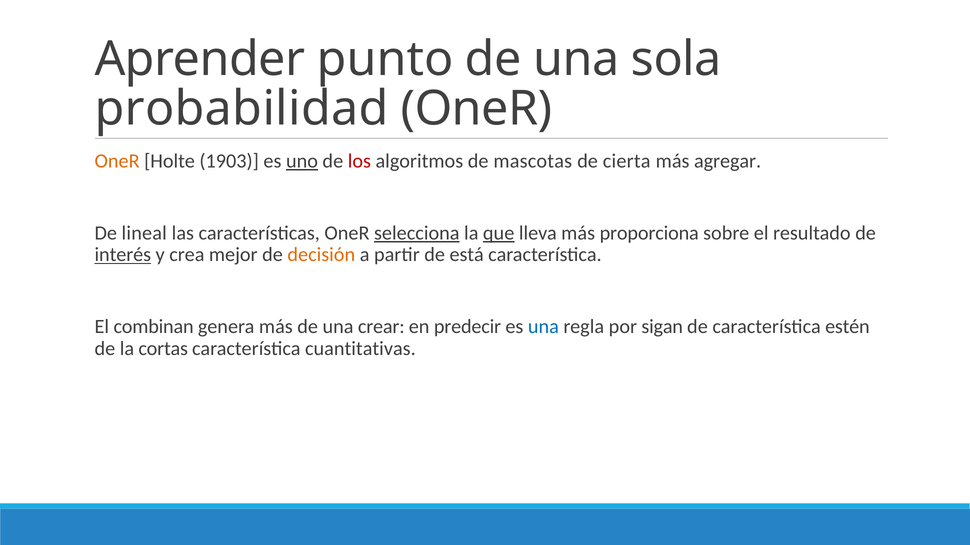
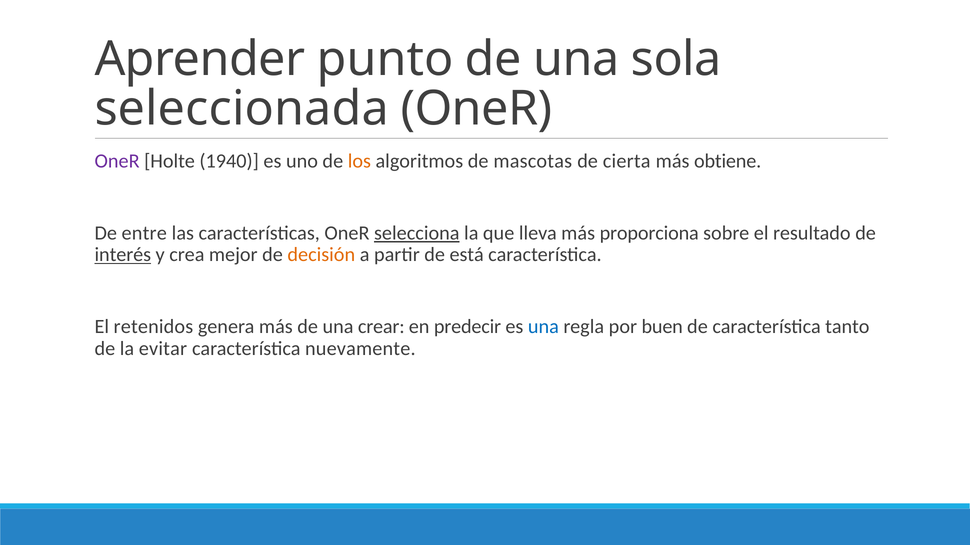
probabilidad: probabilidad -> seleccionada
OneR at (117, 161) colour: orange -> purple
1903: 1903 -> 1940
uno underline: present -> none
los colour: red -> orange
agregar: agregar -> obtiene
lineal: lineal -> entre
que underline: present -> none
combinan: combinan -> retenidos
sigan: sigan -> buen
estén: estén -> tanto
cortas: cortas -> evitar
cuantitativas: cuantitativas -> nuevamente
